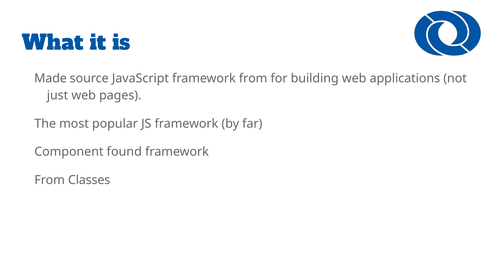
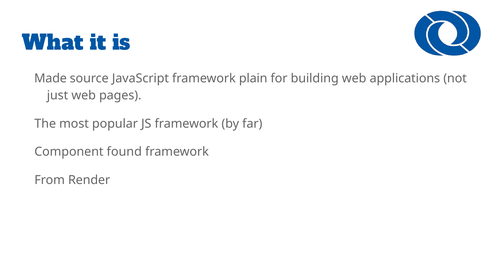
JavaScript framework from: from -> plain
Classes: Classes -> Render
